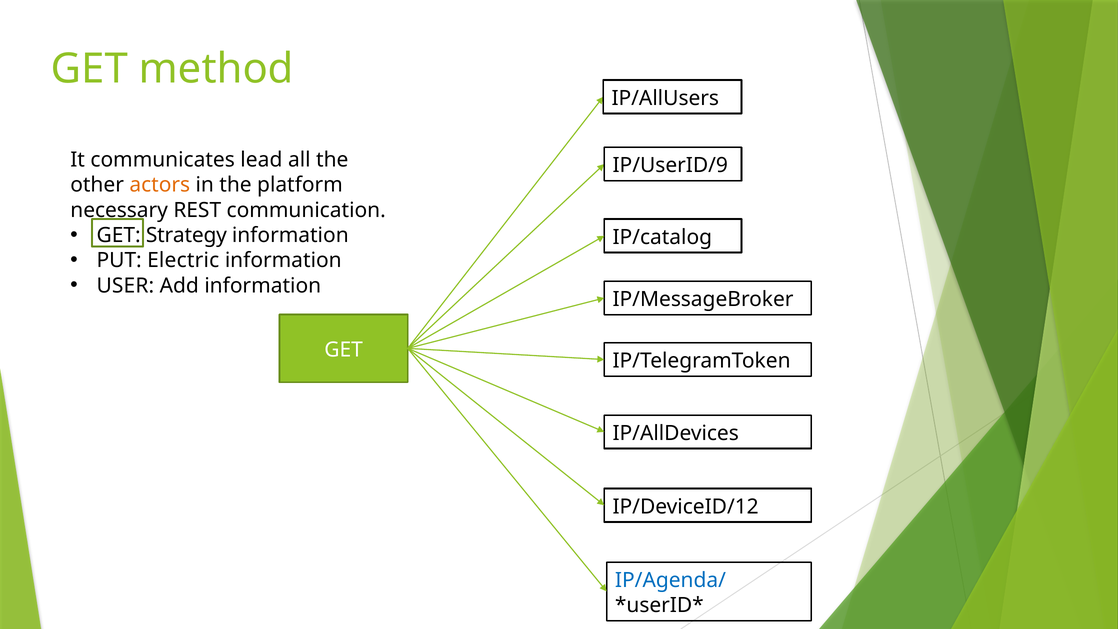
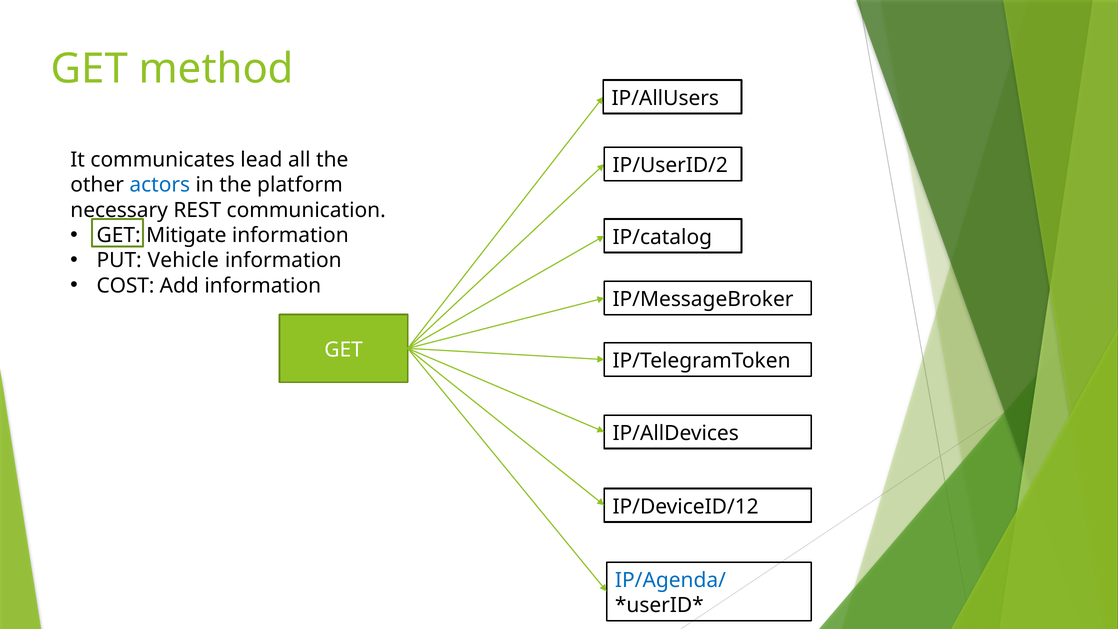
IP/UserID/9: IP/UserID/9 -> IP/UserID/2
actors colour: orange -> blue
Strategy: Strategy -> Mitigate
Electric: Electric -> Vehicle
USER: USER -> COST
